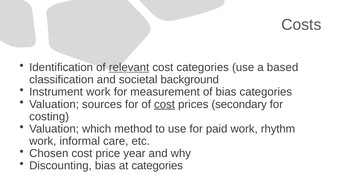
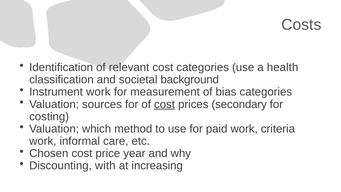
relevant underline: present -> none
based: based -> health
rhythm: rhythm -> criteria
Discounting bias: bias -> with
at categories: categories -> increasing
